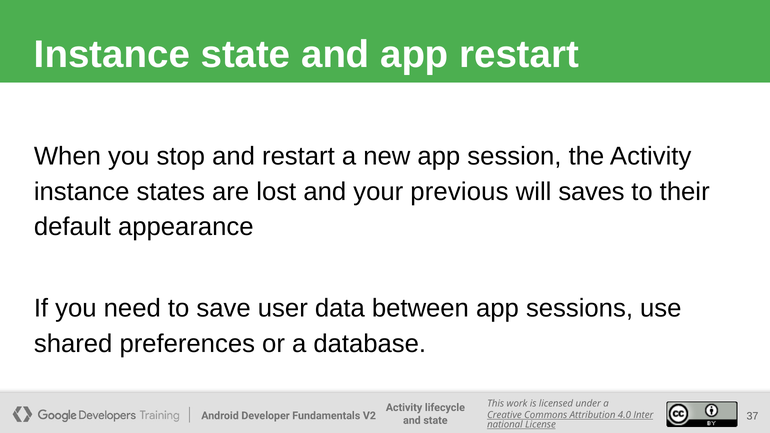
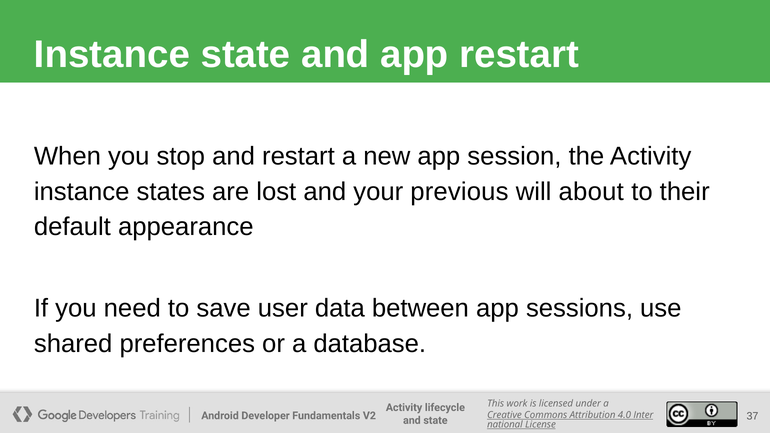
saves: saves -> about
